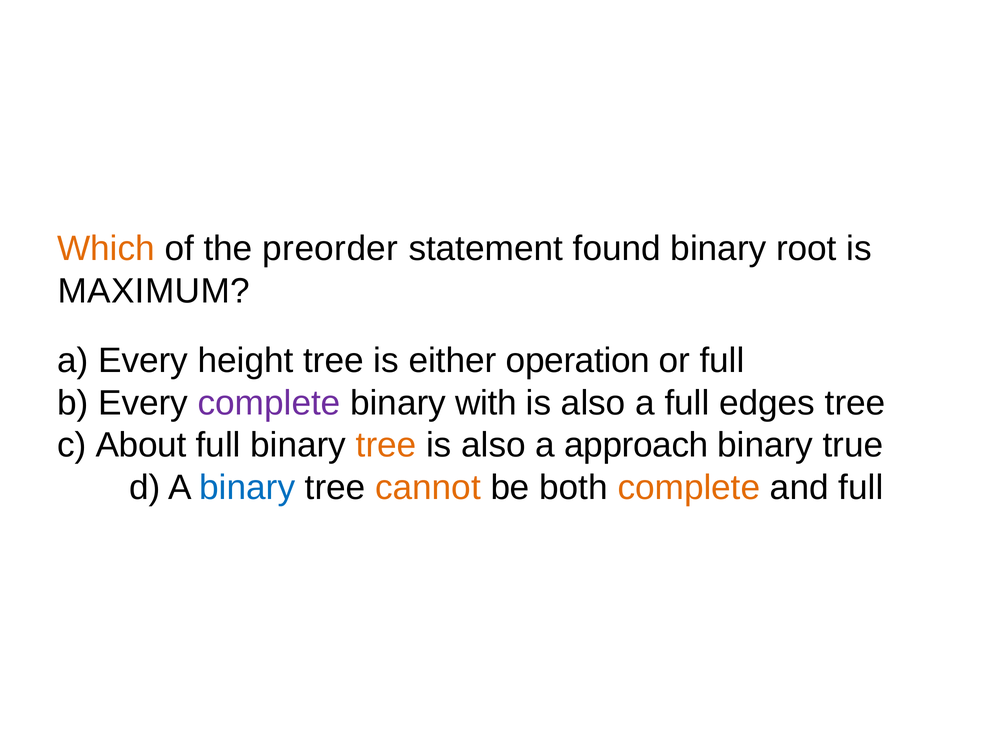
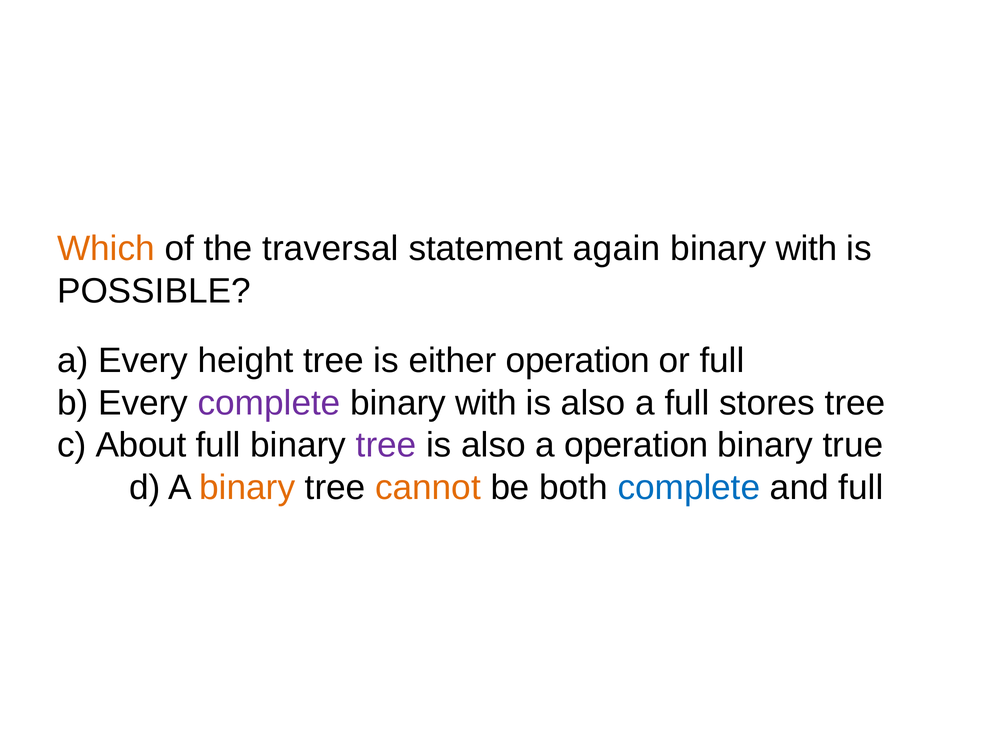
preorder: preorder -> traversal
found: found -> again
root at (806, 249): root -> with
MAXIMUM: MAXIMUM -> POSSIBLE
edges: edges -> stores
tree at (386, 445) colour: orange -> purple
a approach: approach -> operation
binary at (247, 488) colour: blue -> orange
complete at (689, 488) colour: orange -> blue
